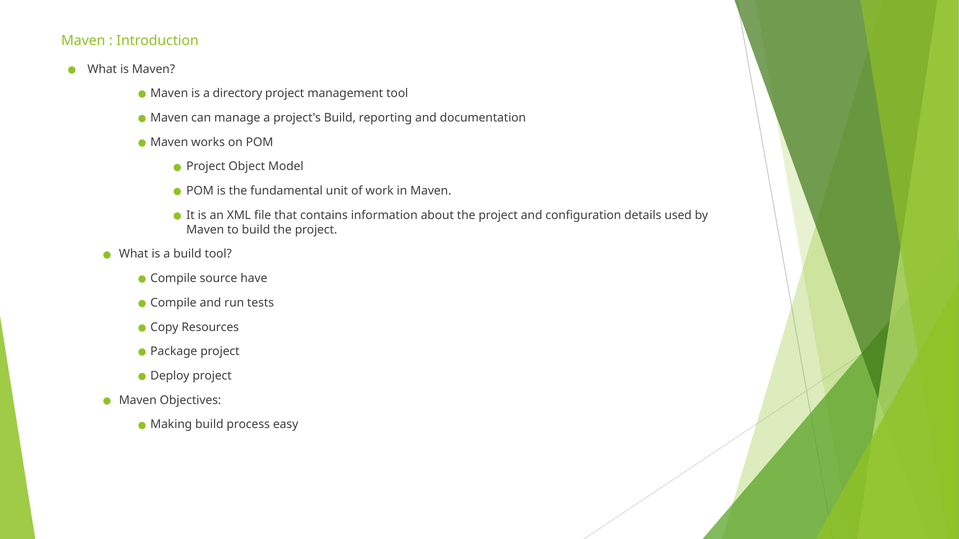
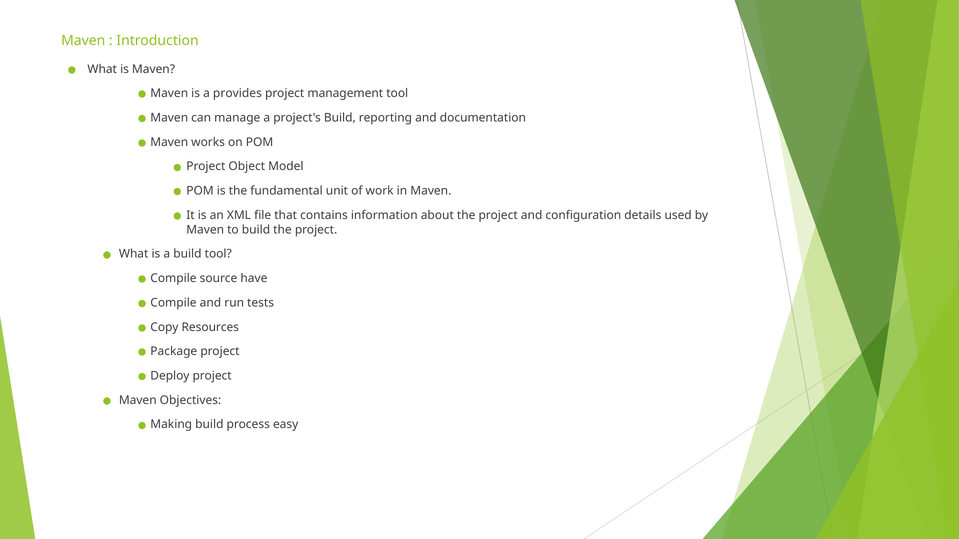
directory: directory -> provides
